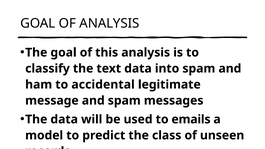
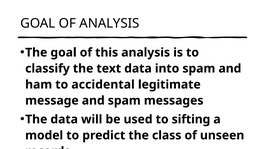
emails: emails -> sifting
